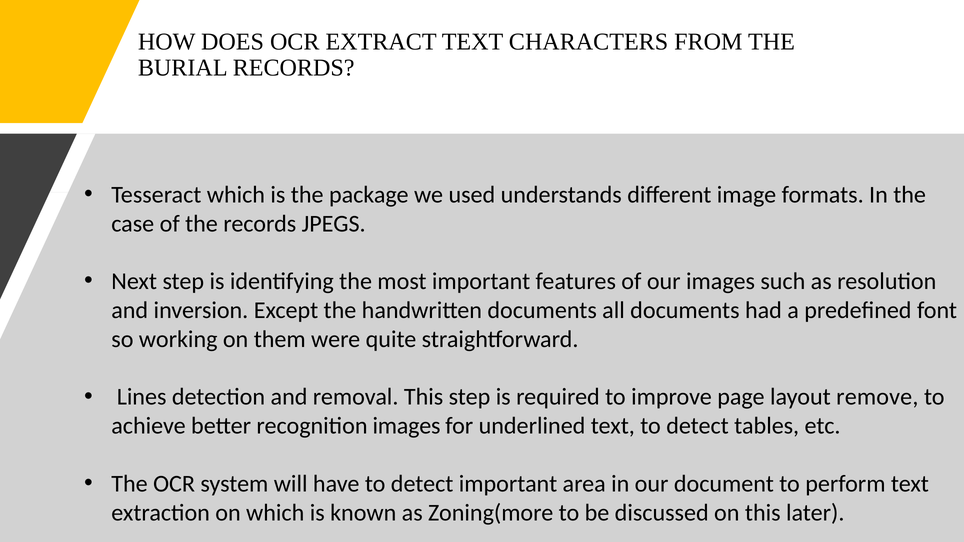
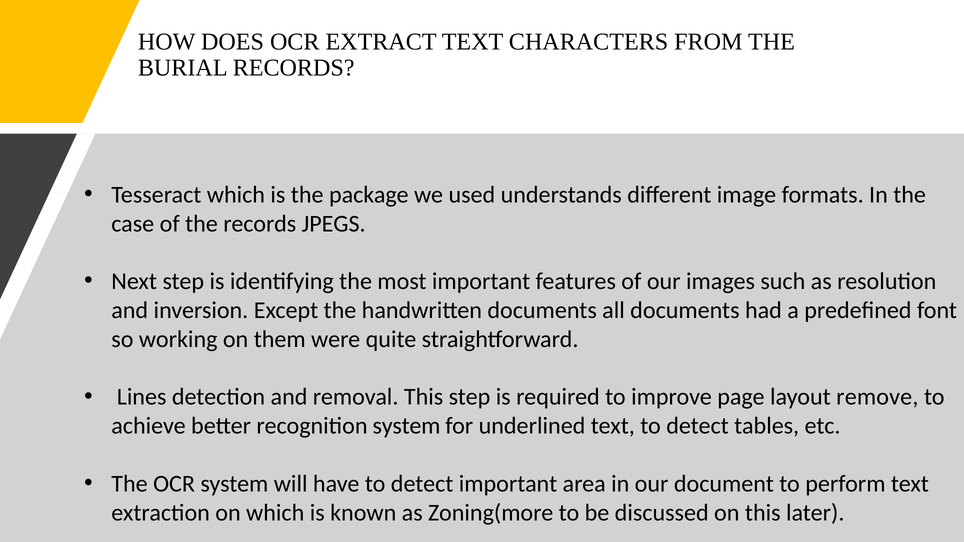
recognition images: images -> system
